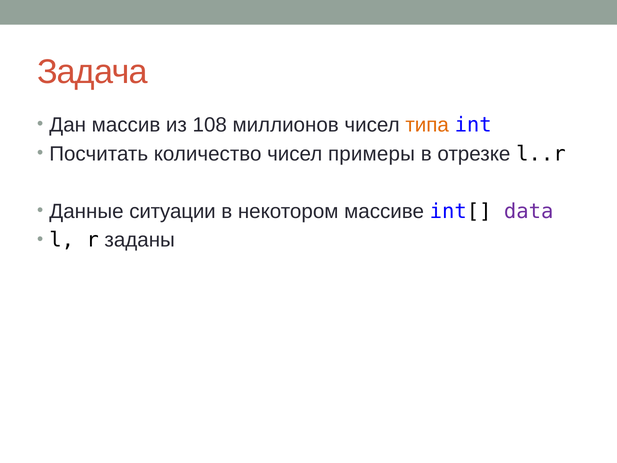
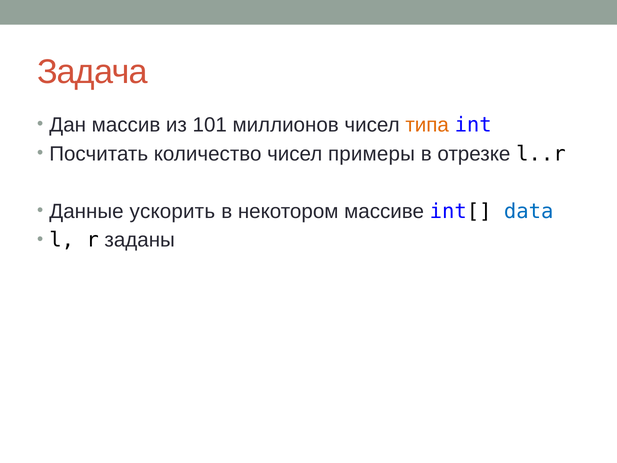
108: 108 -> 101
ситуации: ситуации -> ускорить
data colour: purple -> blue
